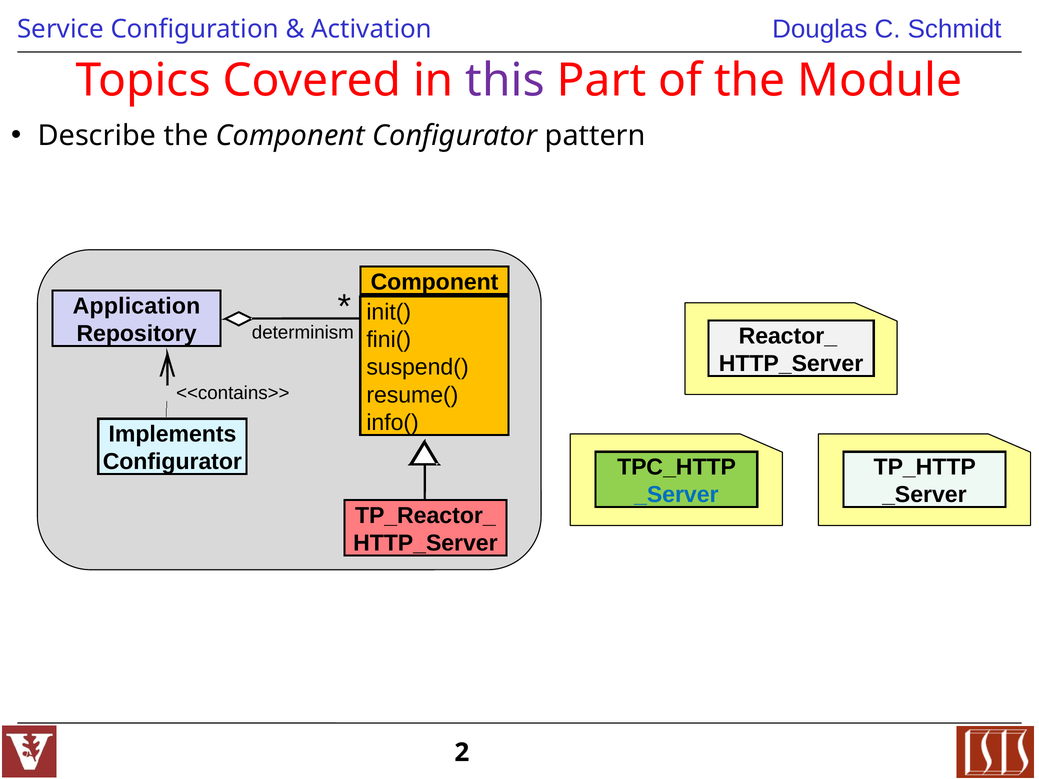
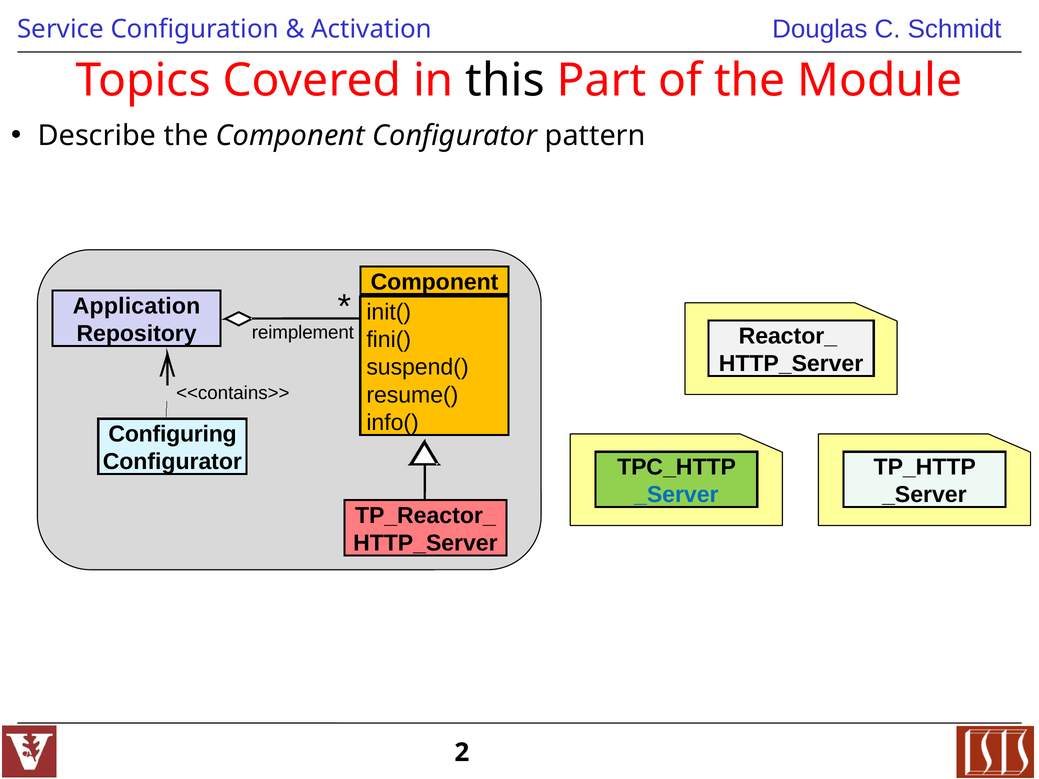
this colour: purple -> black
determinism: determinism -> reimplement
Implements: Implements -> Configuring
